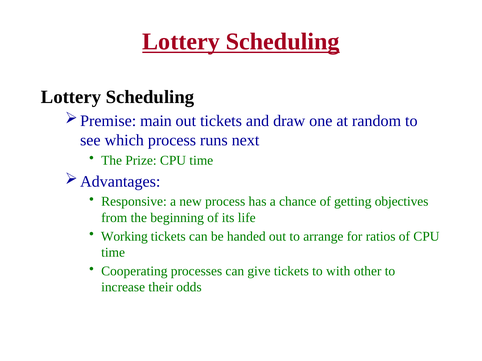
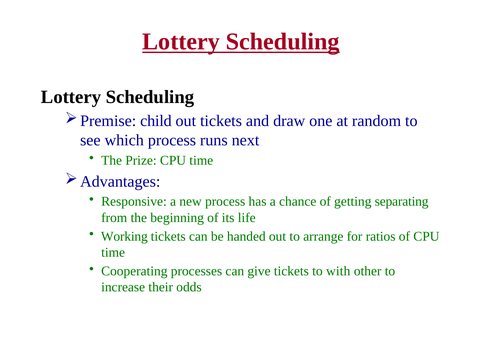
main: main -> child
objectives: objectives -> separating
